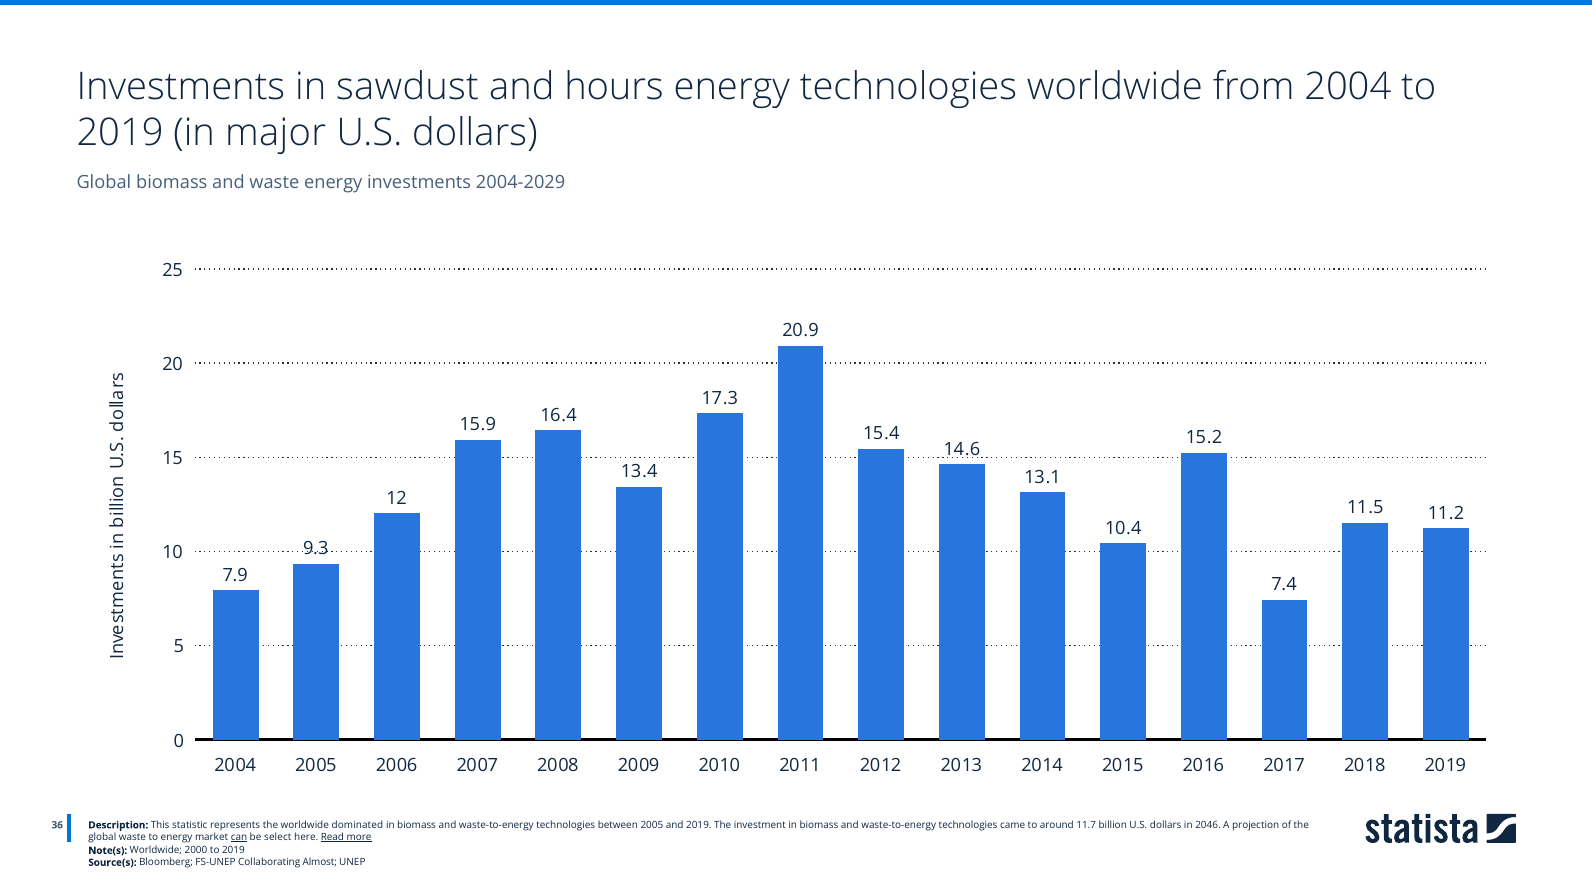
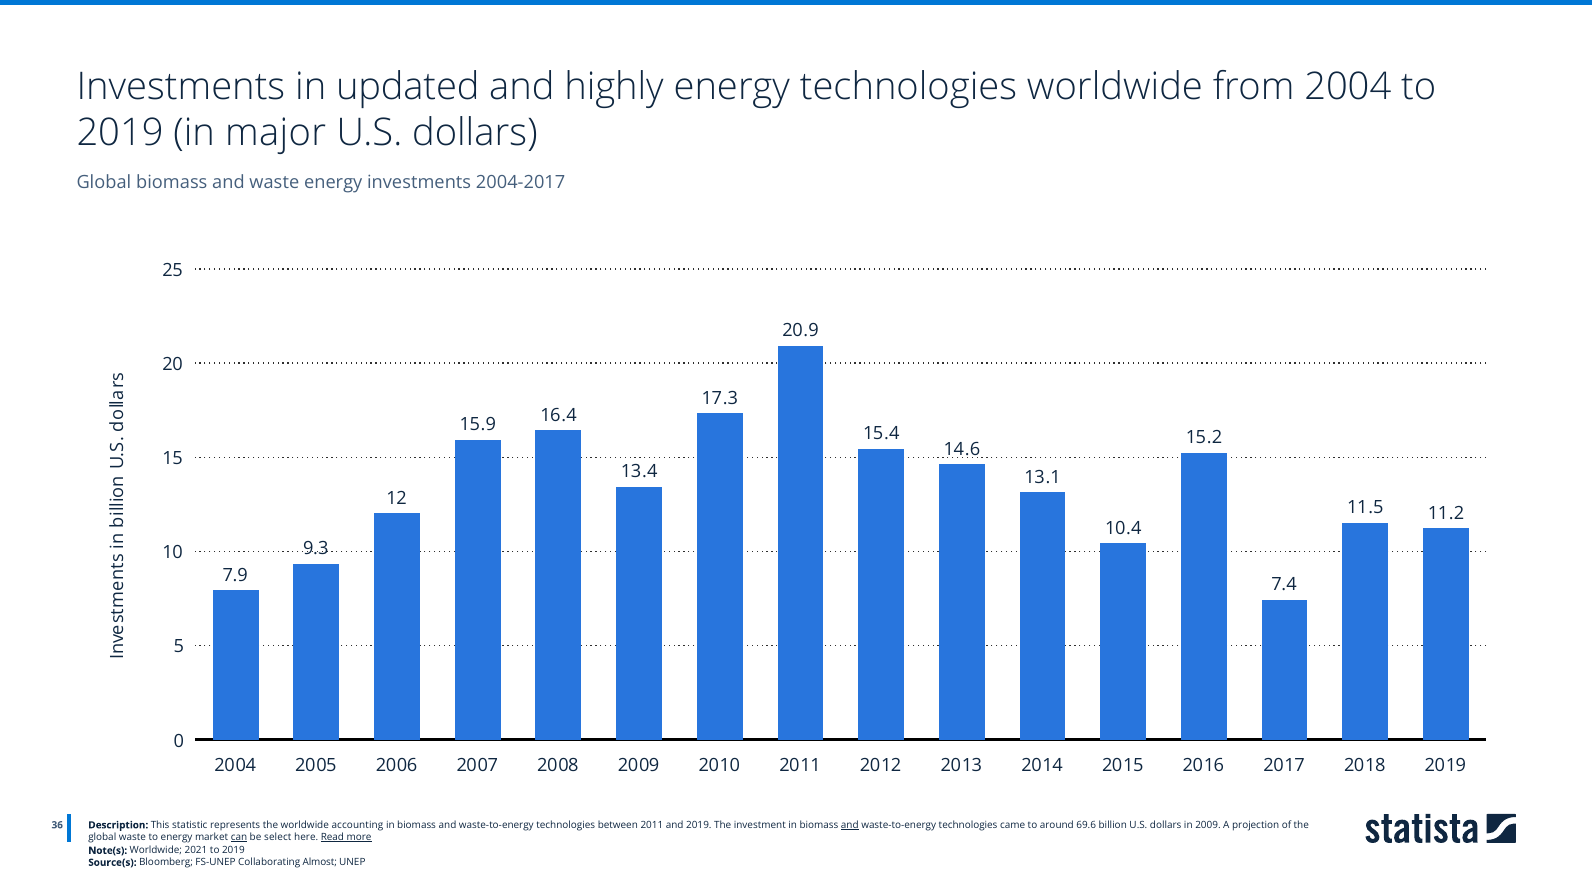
sawdust: sawdust -> updated
hours: hours -> highly
2004-2029: 2004-2029 -> 2004-2017
dominated: dominated -> accounting
between 2005: 2005 -> 2011
and at (850, 826) underline: none -> present
11.7: 11.7 -> 69.6
in 2046: 2046 -> 2009
2000: 2000 -> 2021
